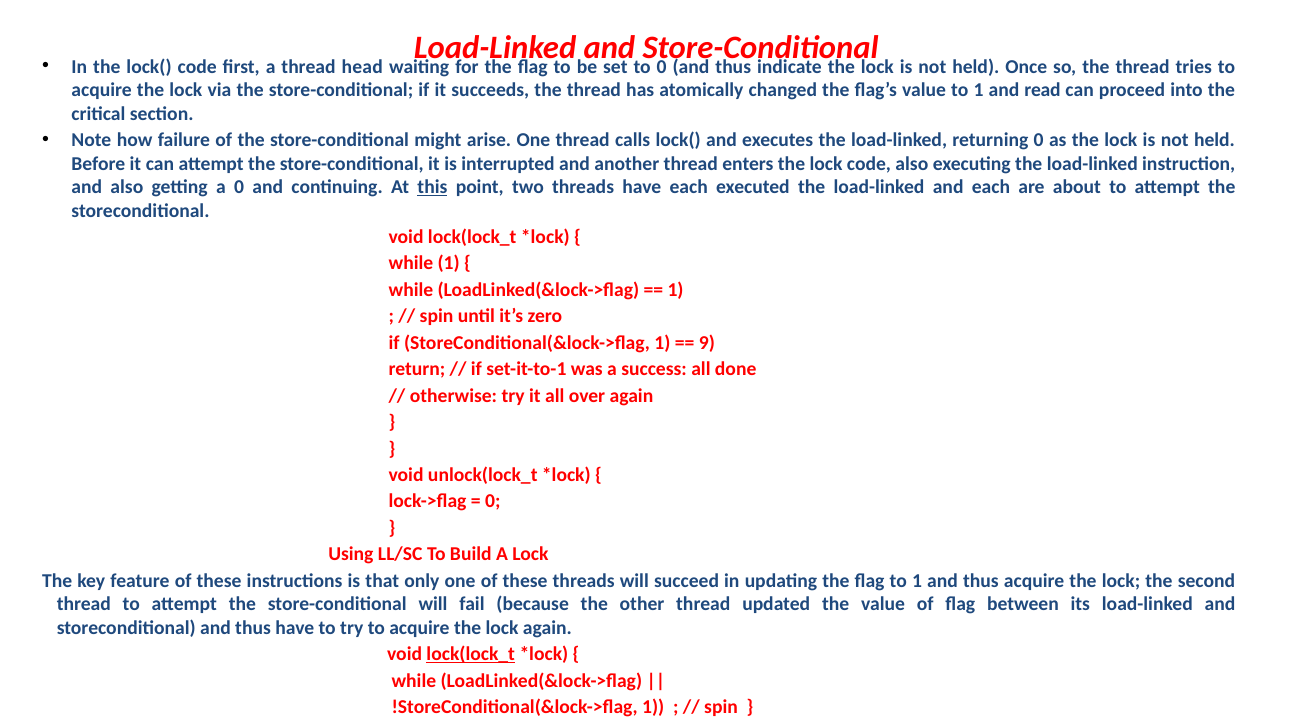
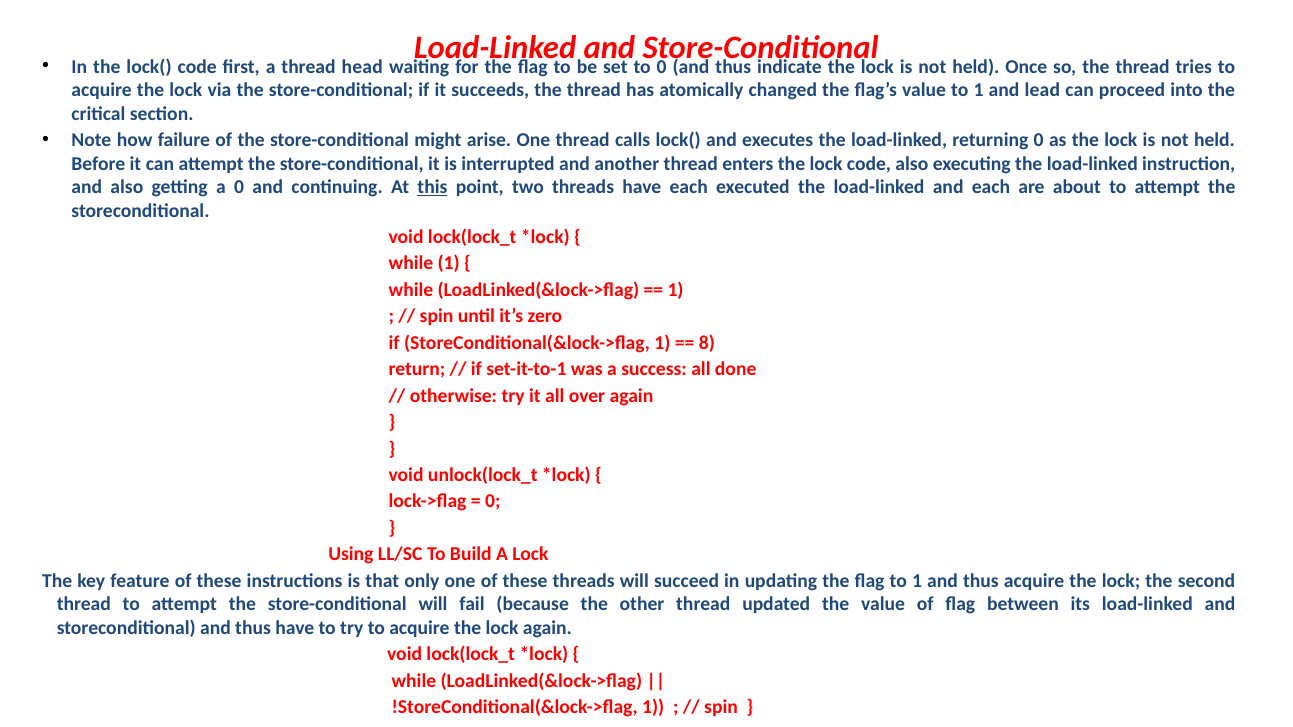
read: read -> lead
9: 9 -> 8
lock(lock_t at (471, 655) underline: present -> none
